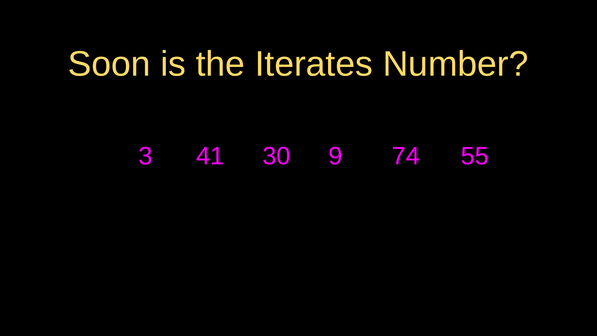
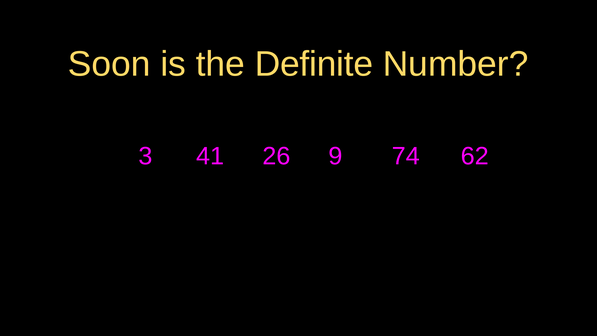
Iterates: Iterates -> Definite
30: 30 -> 26
55: 55 -> 62
